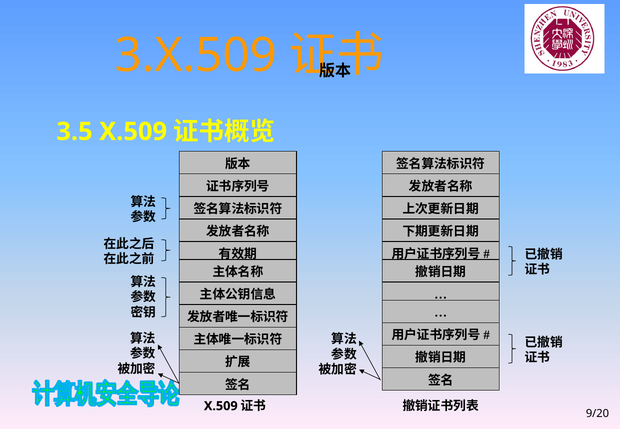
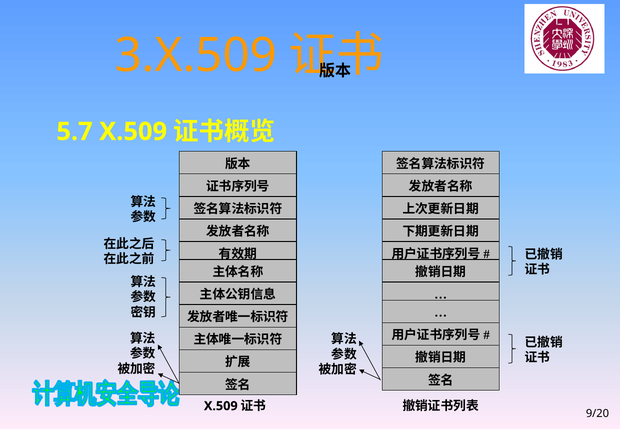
3.5: 3.5 -> 5.7
